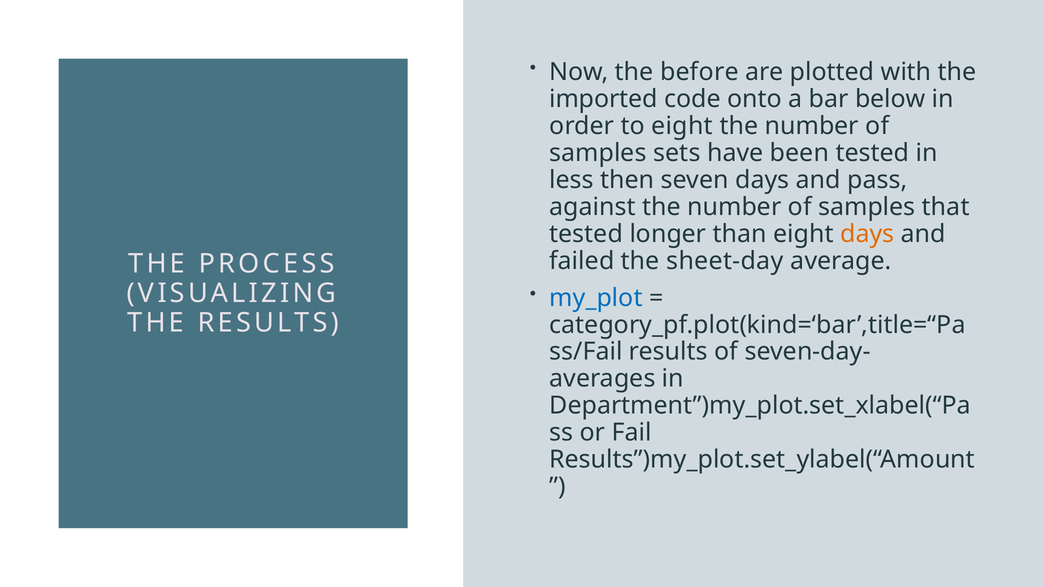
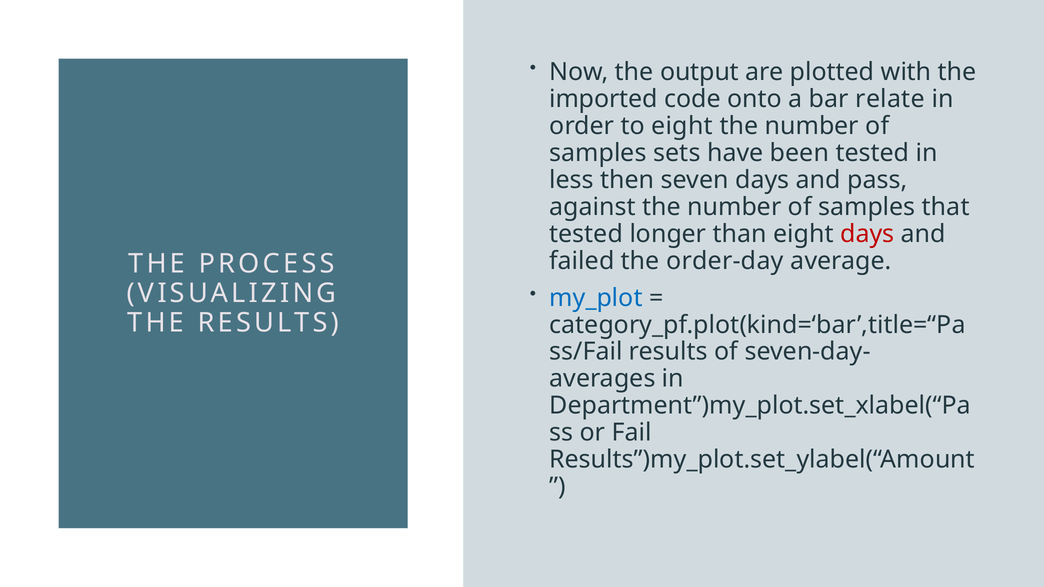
before: before -> output
below: below -> relate
days at (867, 234) colour: orange -> red
sheet-day: sheet-day -> order-day
